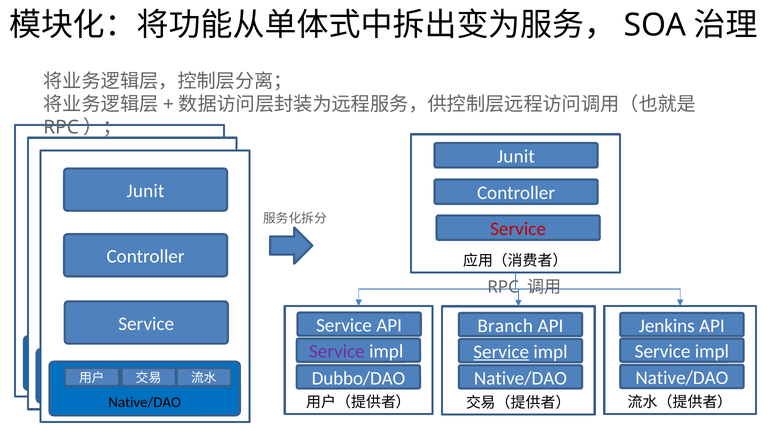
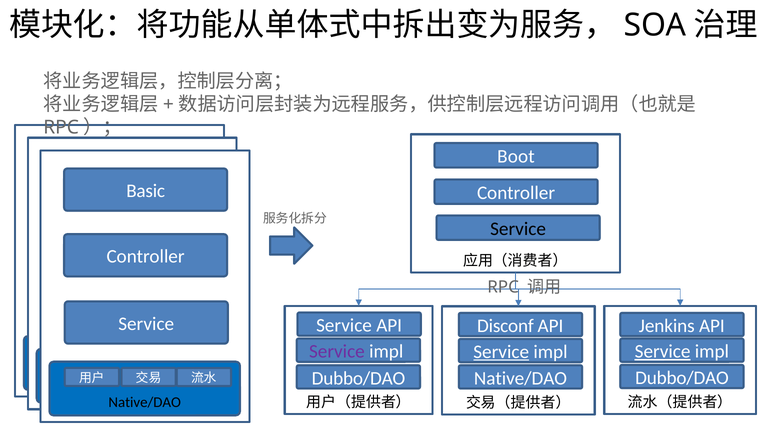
Junit at (516, 157): Junit -> Boot
Junit at (145, 191): Junit -> Basic
Service at (518, 229) colour: red -> black
Branch: Branch -> Disconf
Service at (663, 352) underline: none -> present
Native/DAO at (682, 378): Native/DAO -> Dubbo/DAO
